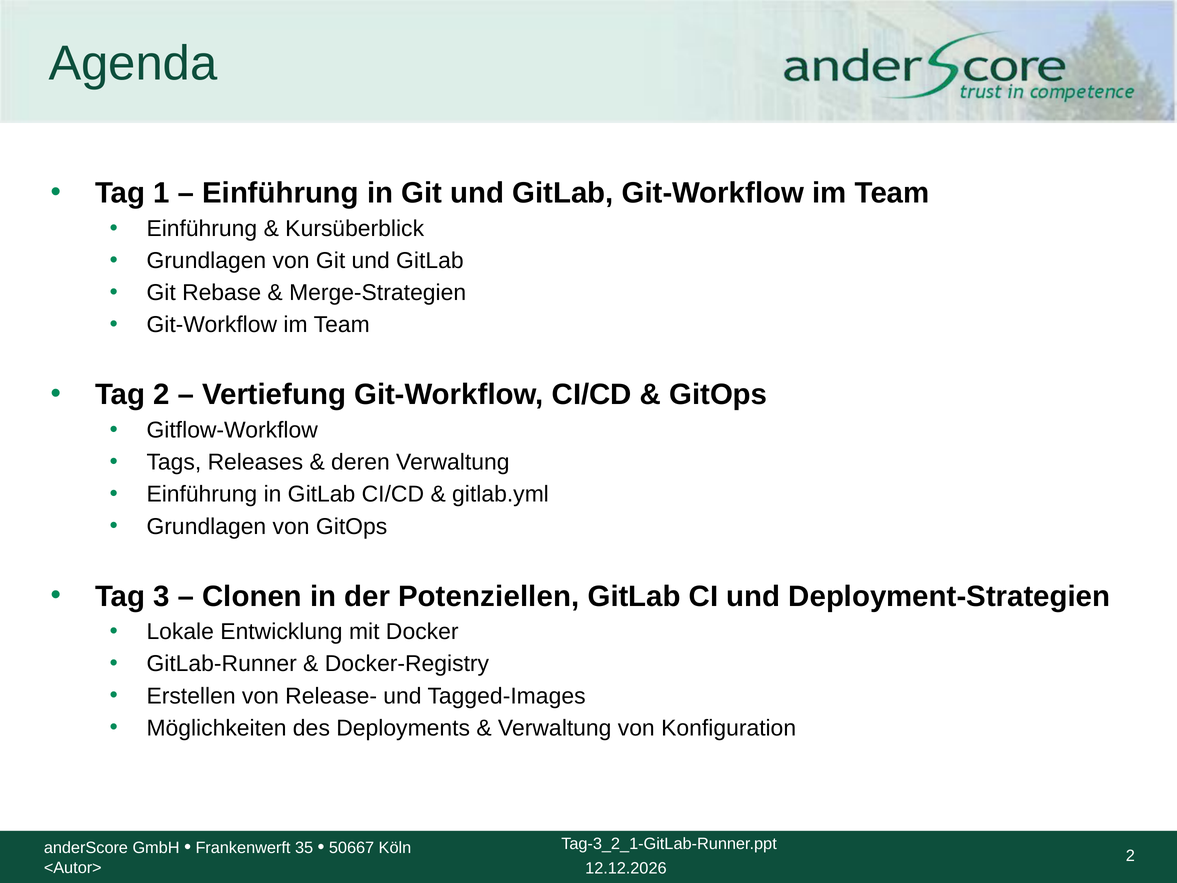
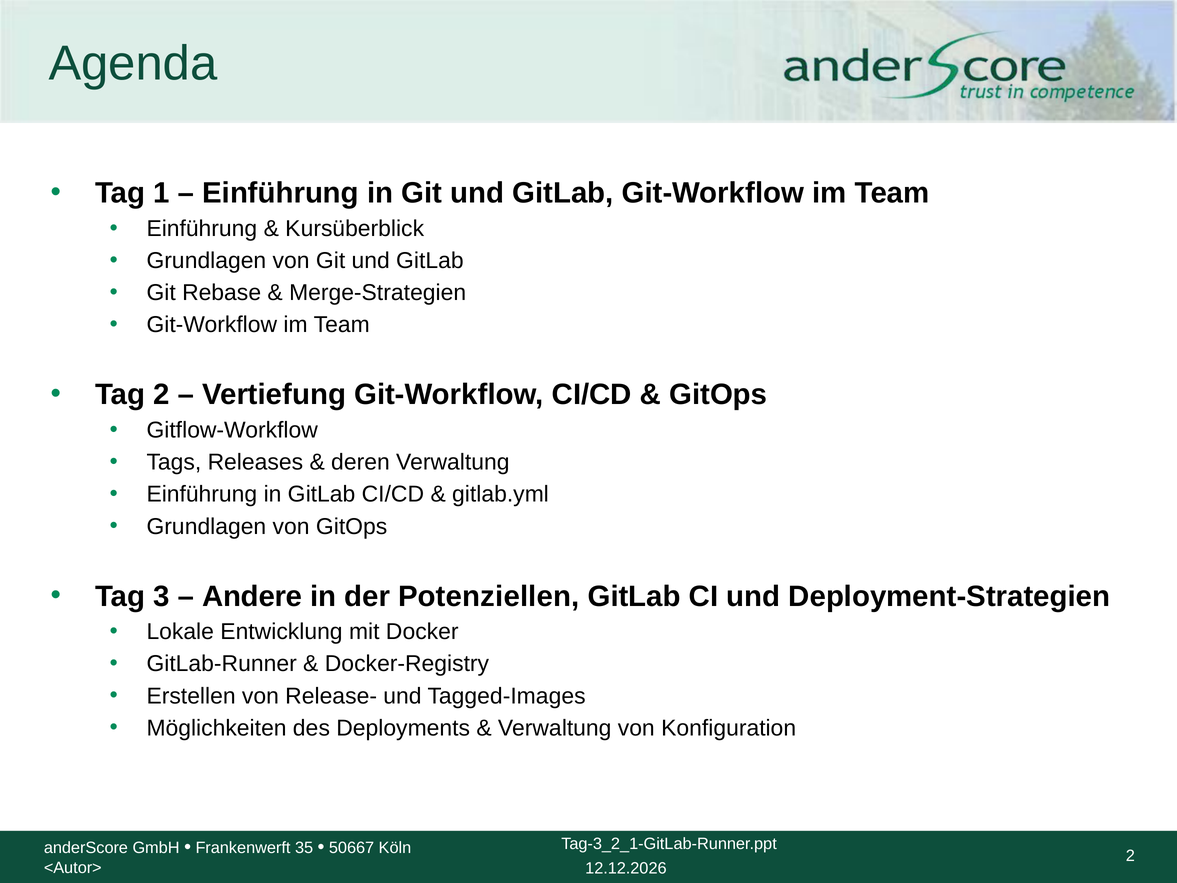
Clonen: Clonen -> Andere
